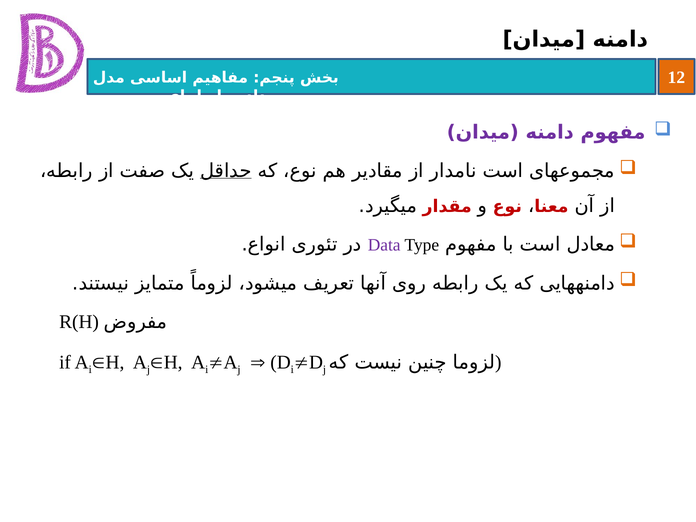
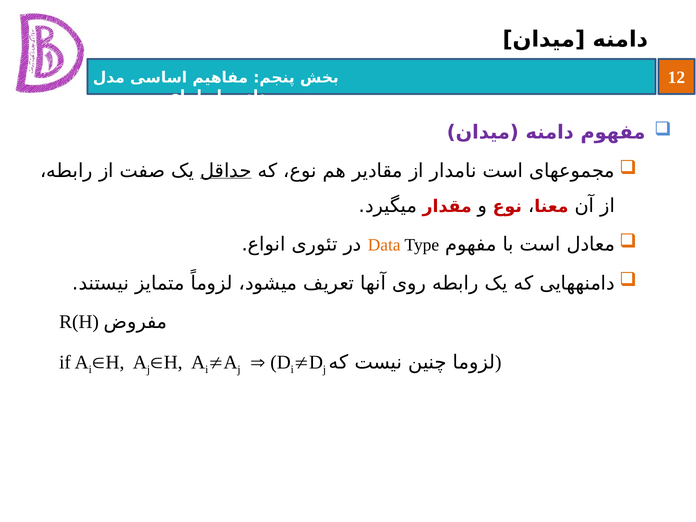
Data colour: purple -> orange
